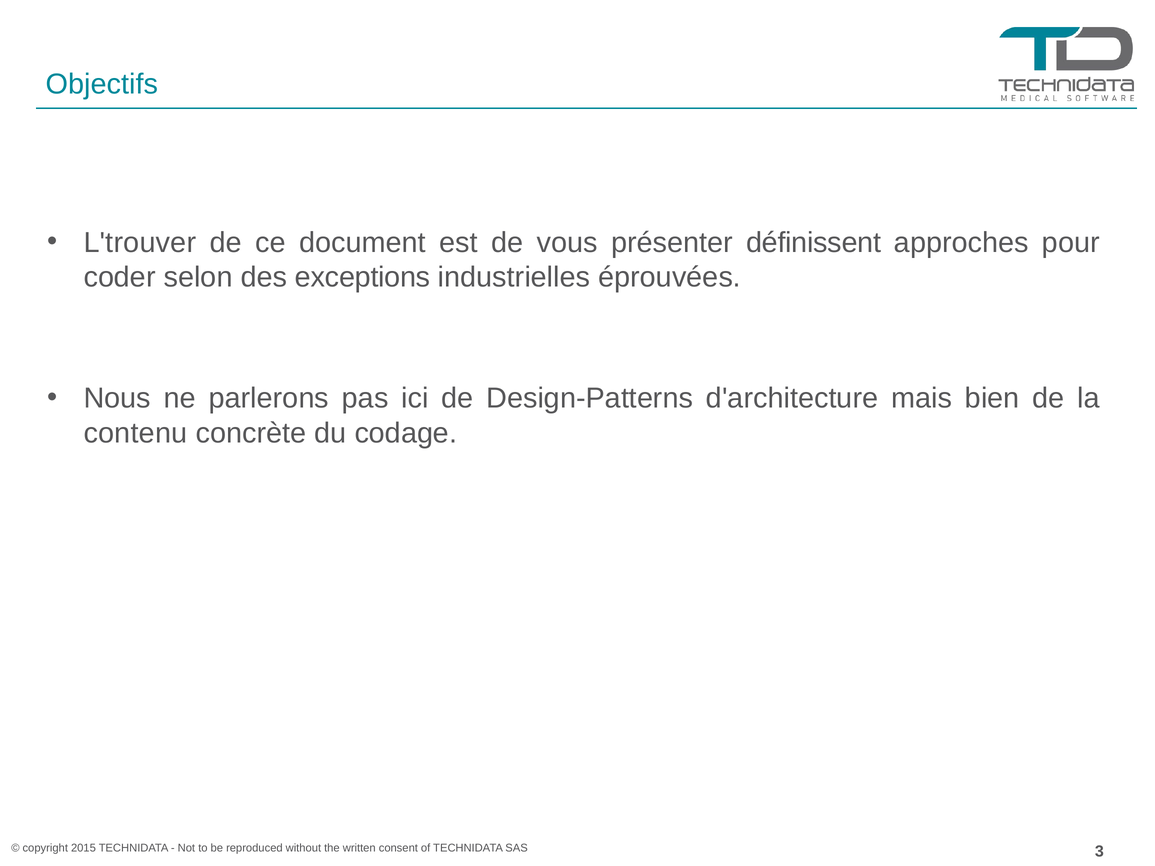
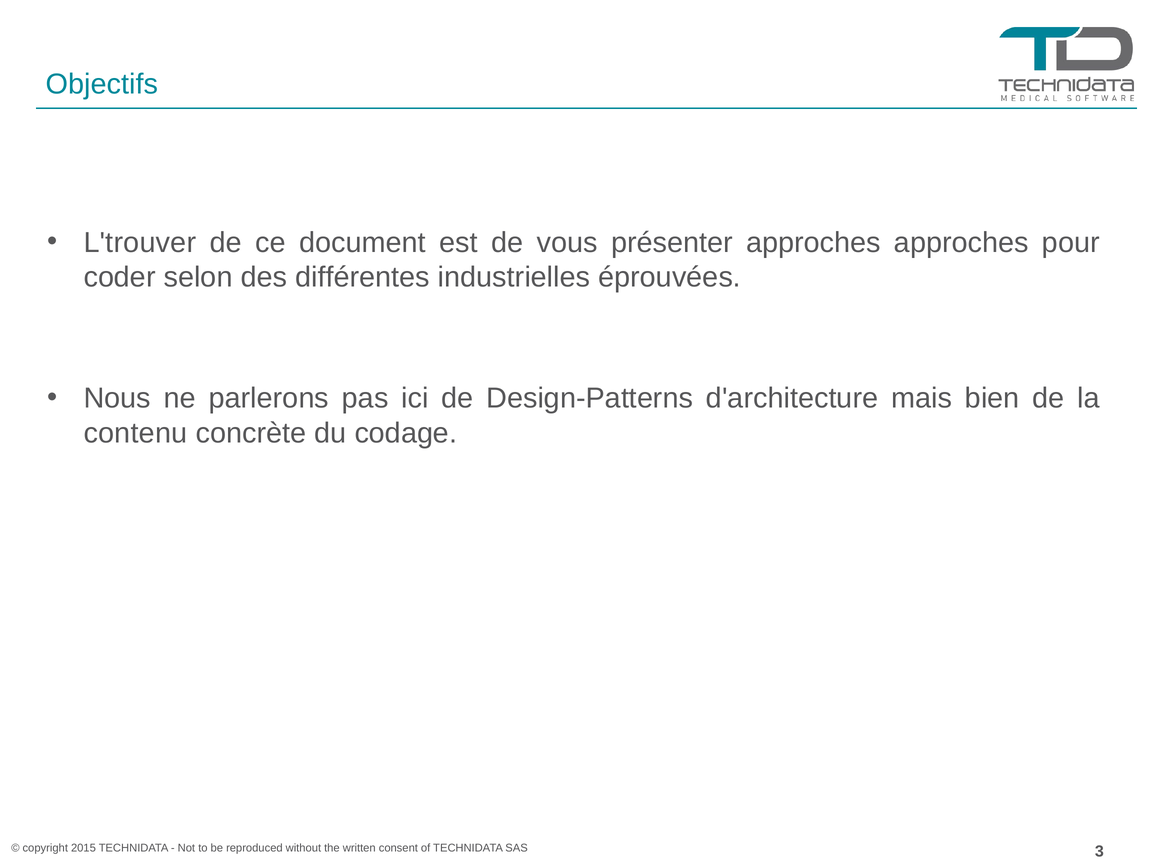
présenter définissent: définissent -> approches
exceptions: exceptions -> différentes
